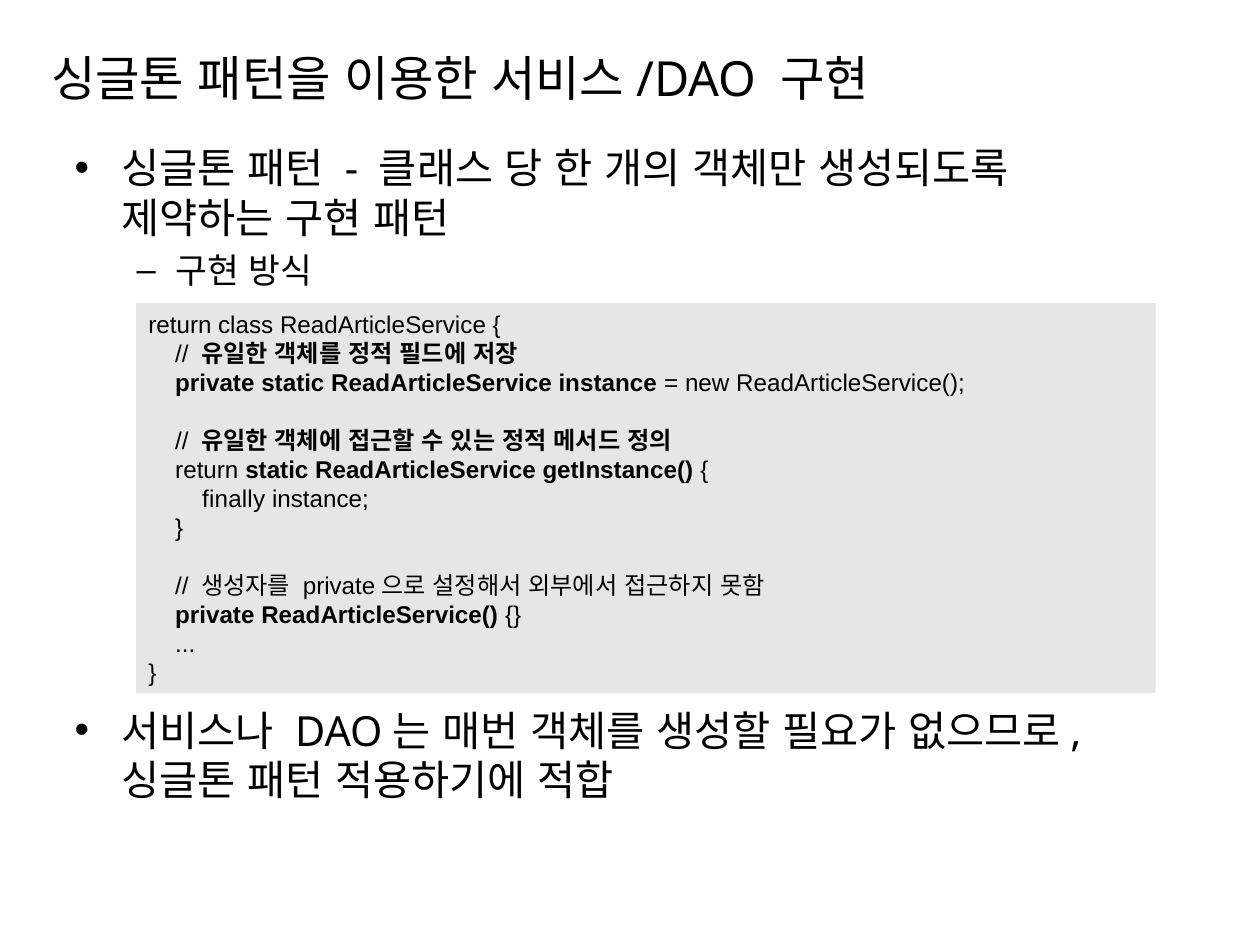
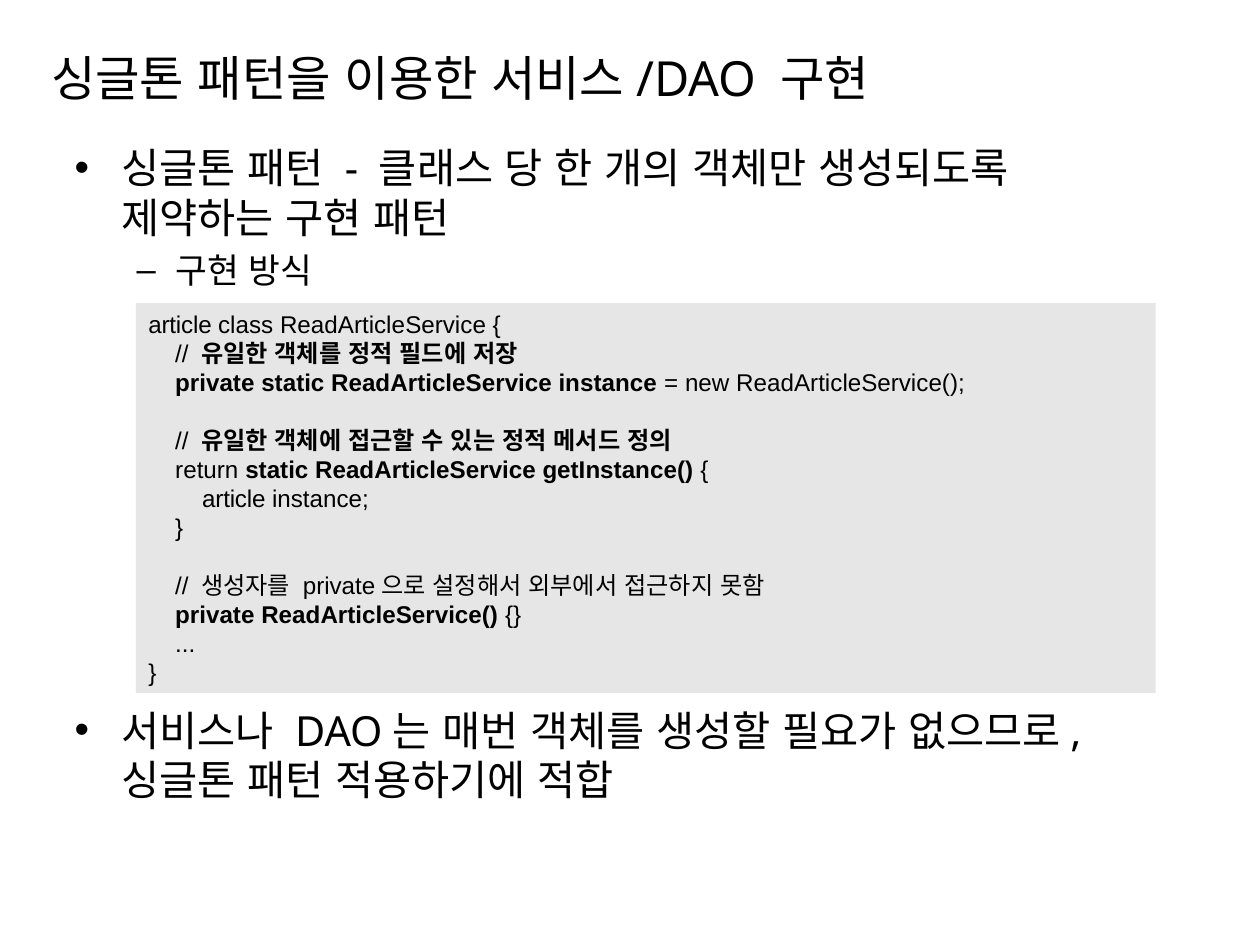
return at (180, 325): return -> article
finally at (234, 499): finally -> article
